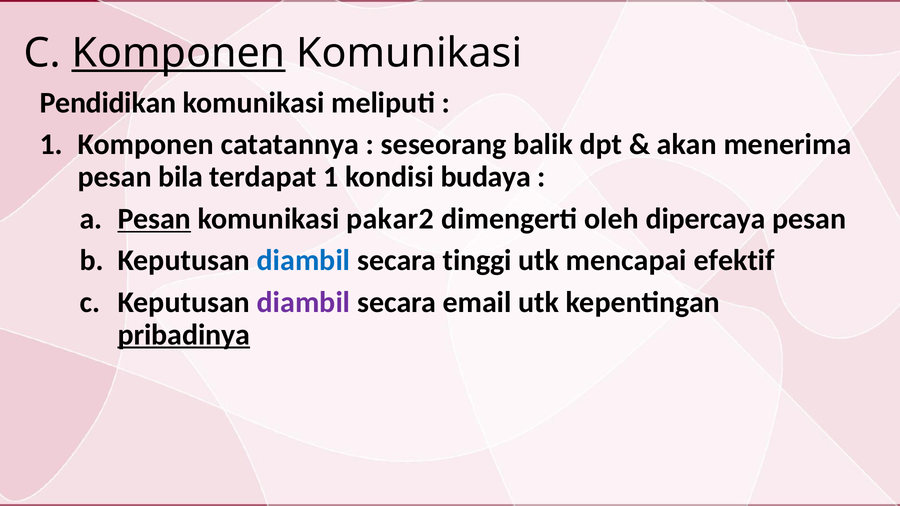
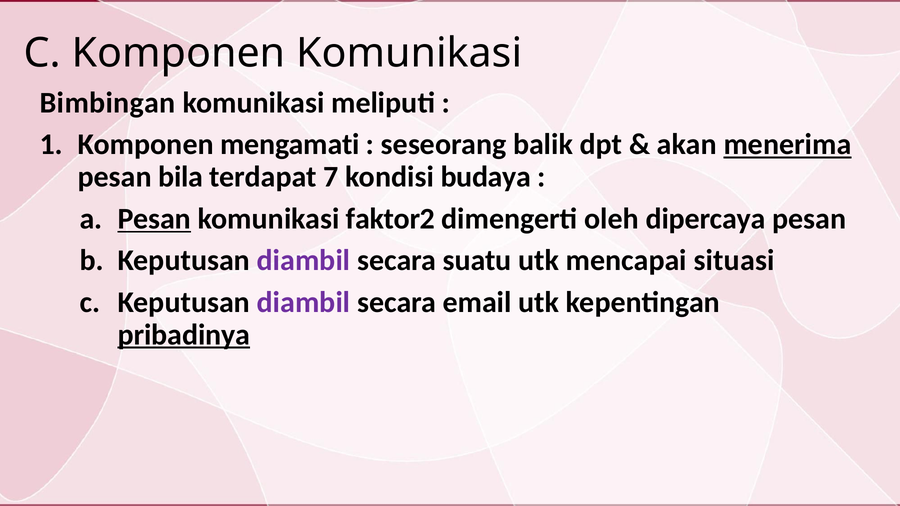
Komponen at (179, 53) underline: present -> none
Pendidikan: Pendidikan -> Bimbingan
catatannya: catatannya -> mengamati
menerima underline: none -> present
terdapat 1: 1 -> 7
pakar2: pakar2 -> faktor2
diambil at (304, 261) colour: blue -> purple
tinggi: tinggi -> suatu
efektif: efektif -> situasi
